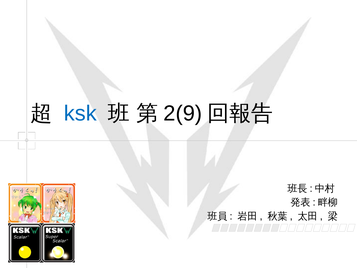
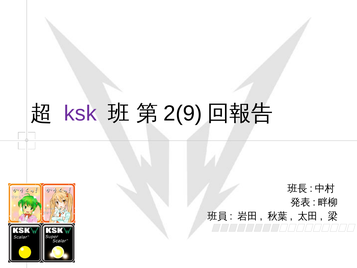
ksk colour: blue -> purple
